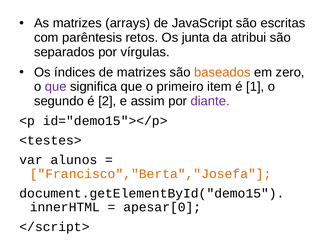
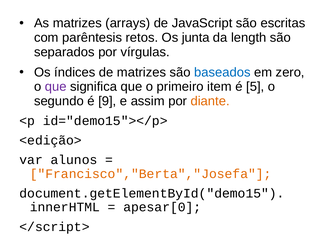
atribui: atribui -> length
baseados colour: orange -> blue
1: 1 -> 5
2: 2 -> 9
diante colour: purple -> orange
<testes>: <testes> -> <edição>
